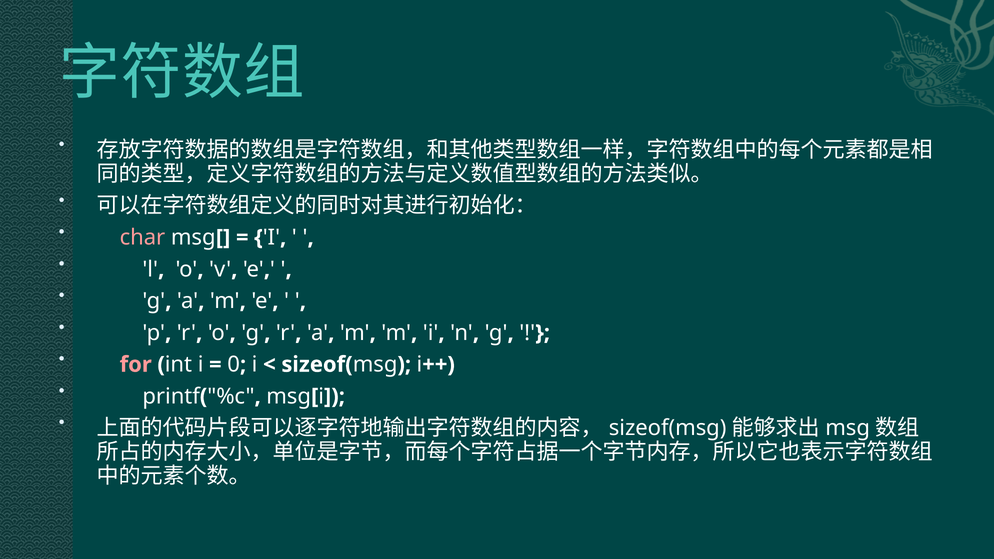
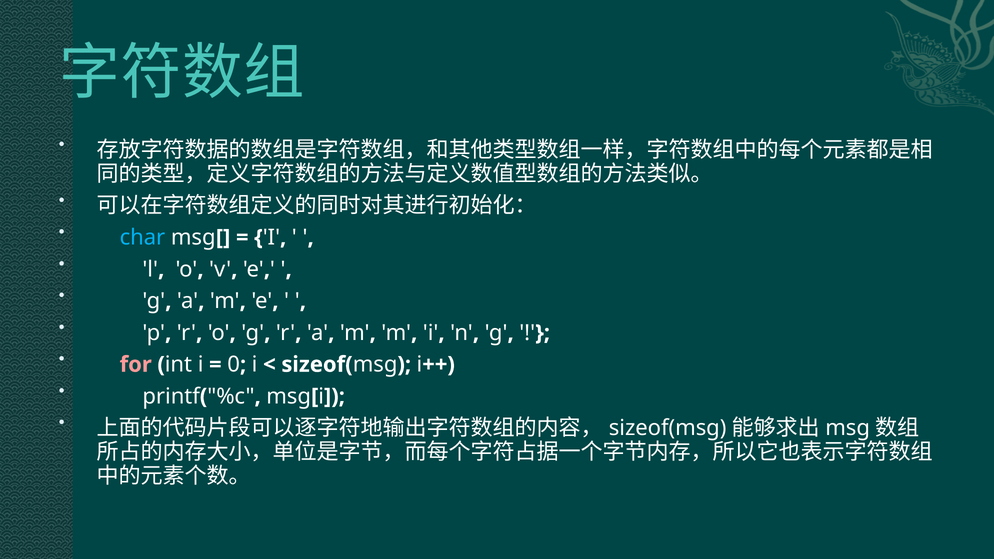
char colour: pink -> light blue
